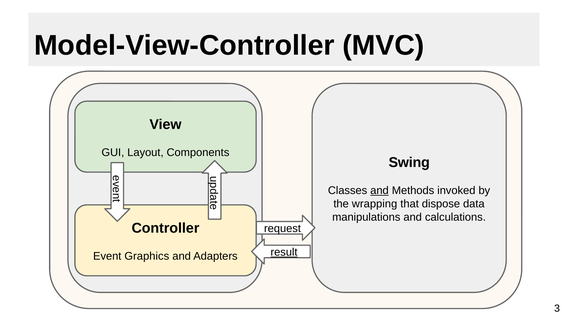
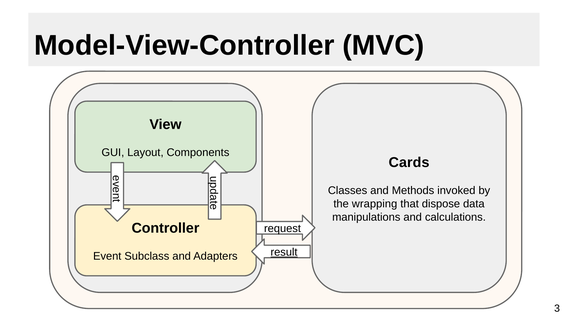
Swing: Swing -> Cards
and at (380, 190) underline: present -> none
Graphics: Graphics -> Subclass
